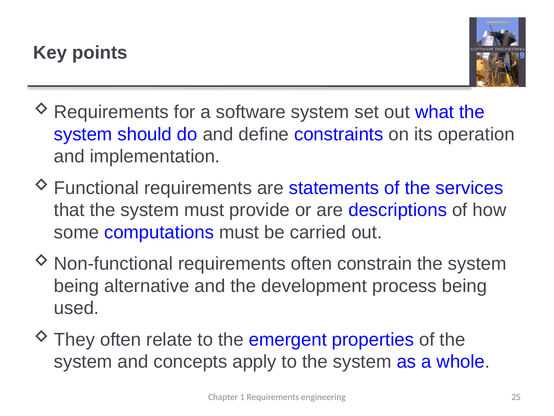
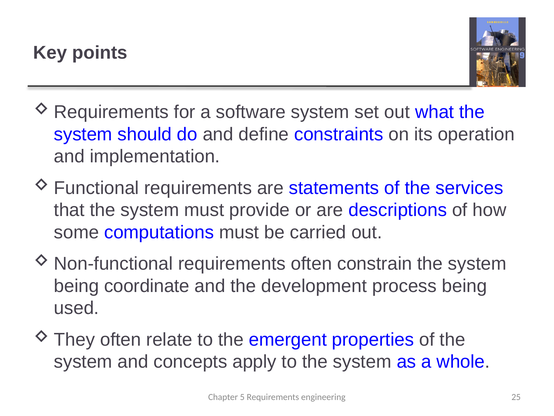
alternative: alternative -> coordinate
1: 1 -> 5
